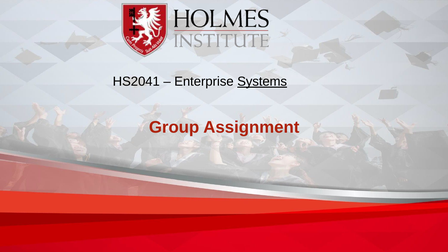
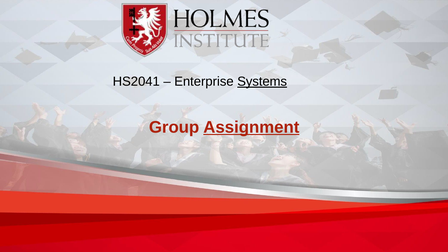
Assignment underline: none -> present
